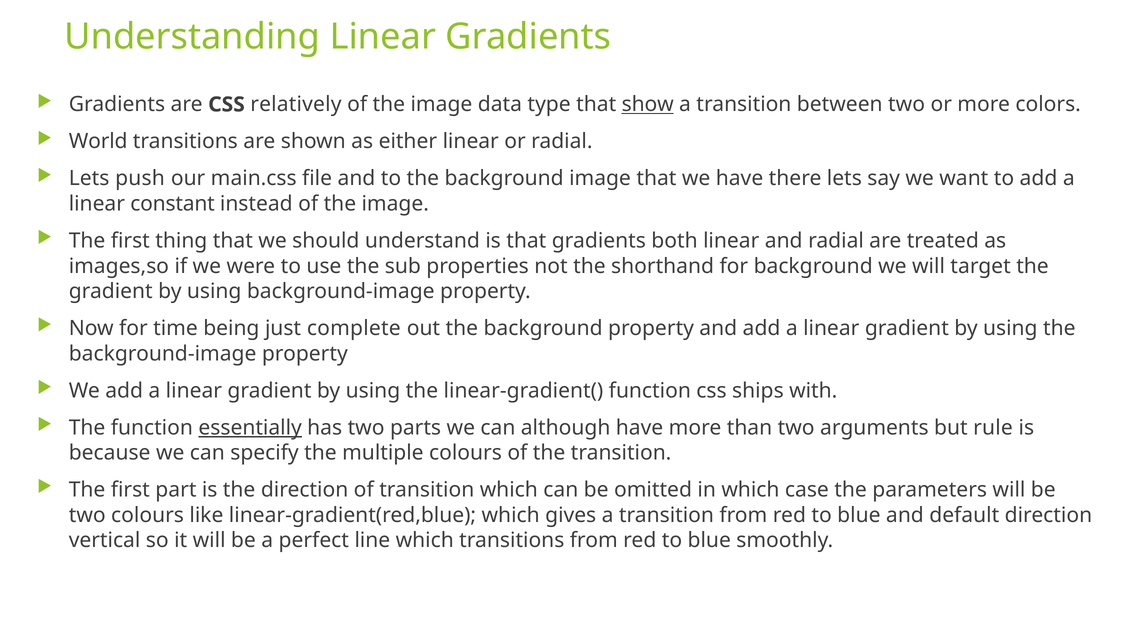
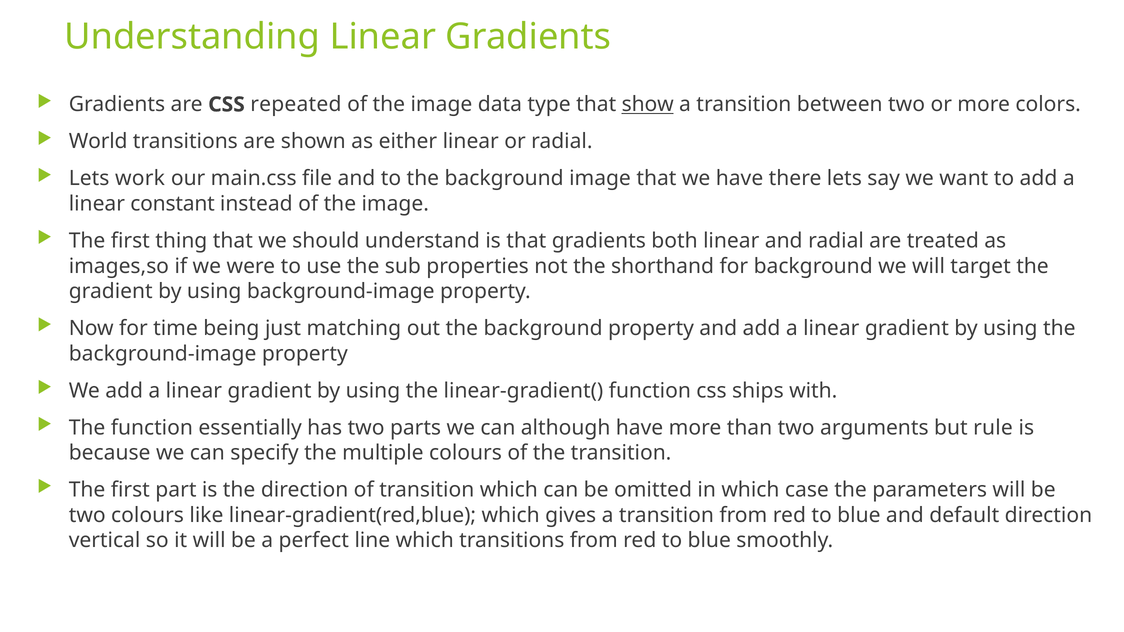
relatively: relatively -> repeated
push: push -> work
complete: complete -> matching
essentially underline: present -> none
